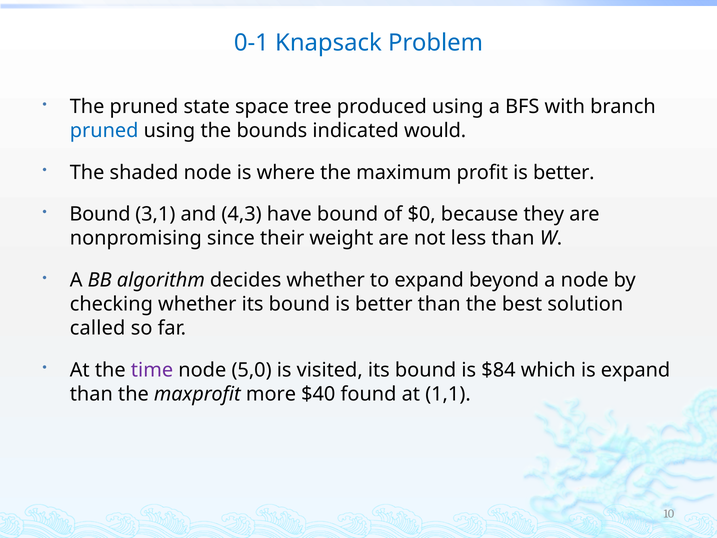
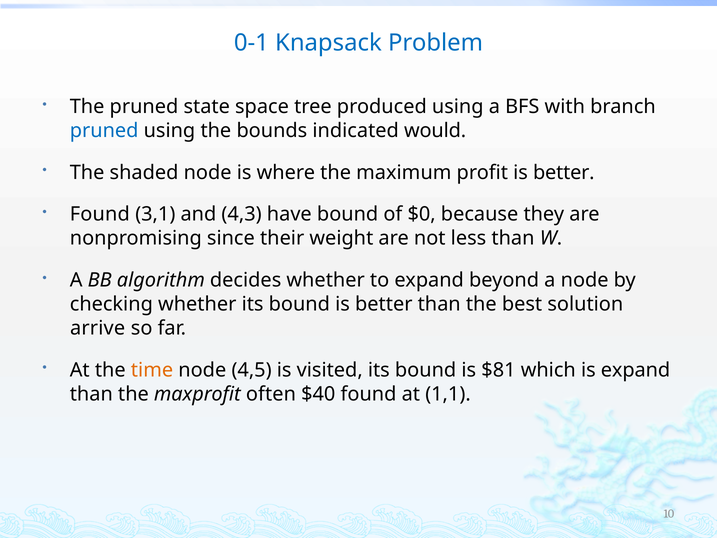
Bound at (100, 214): Bound -> Found
called: called -> arrive
time colour: purple -> orange
5,0: 5,0 -> 4,5
$84: $84 -> $81
more: more -> often
